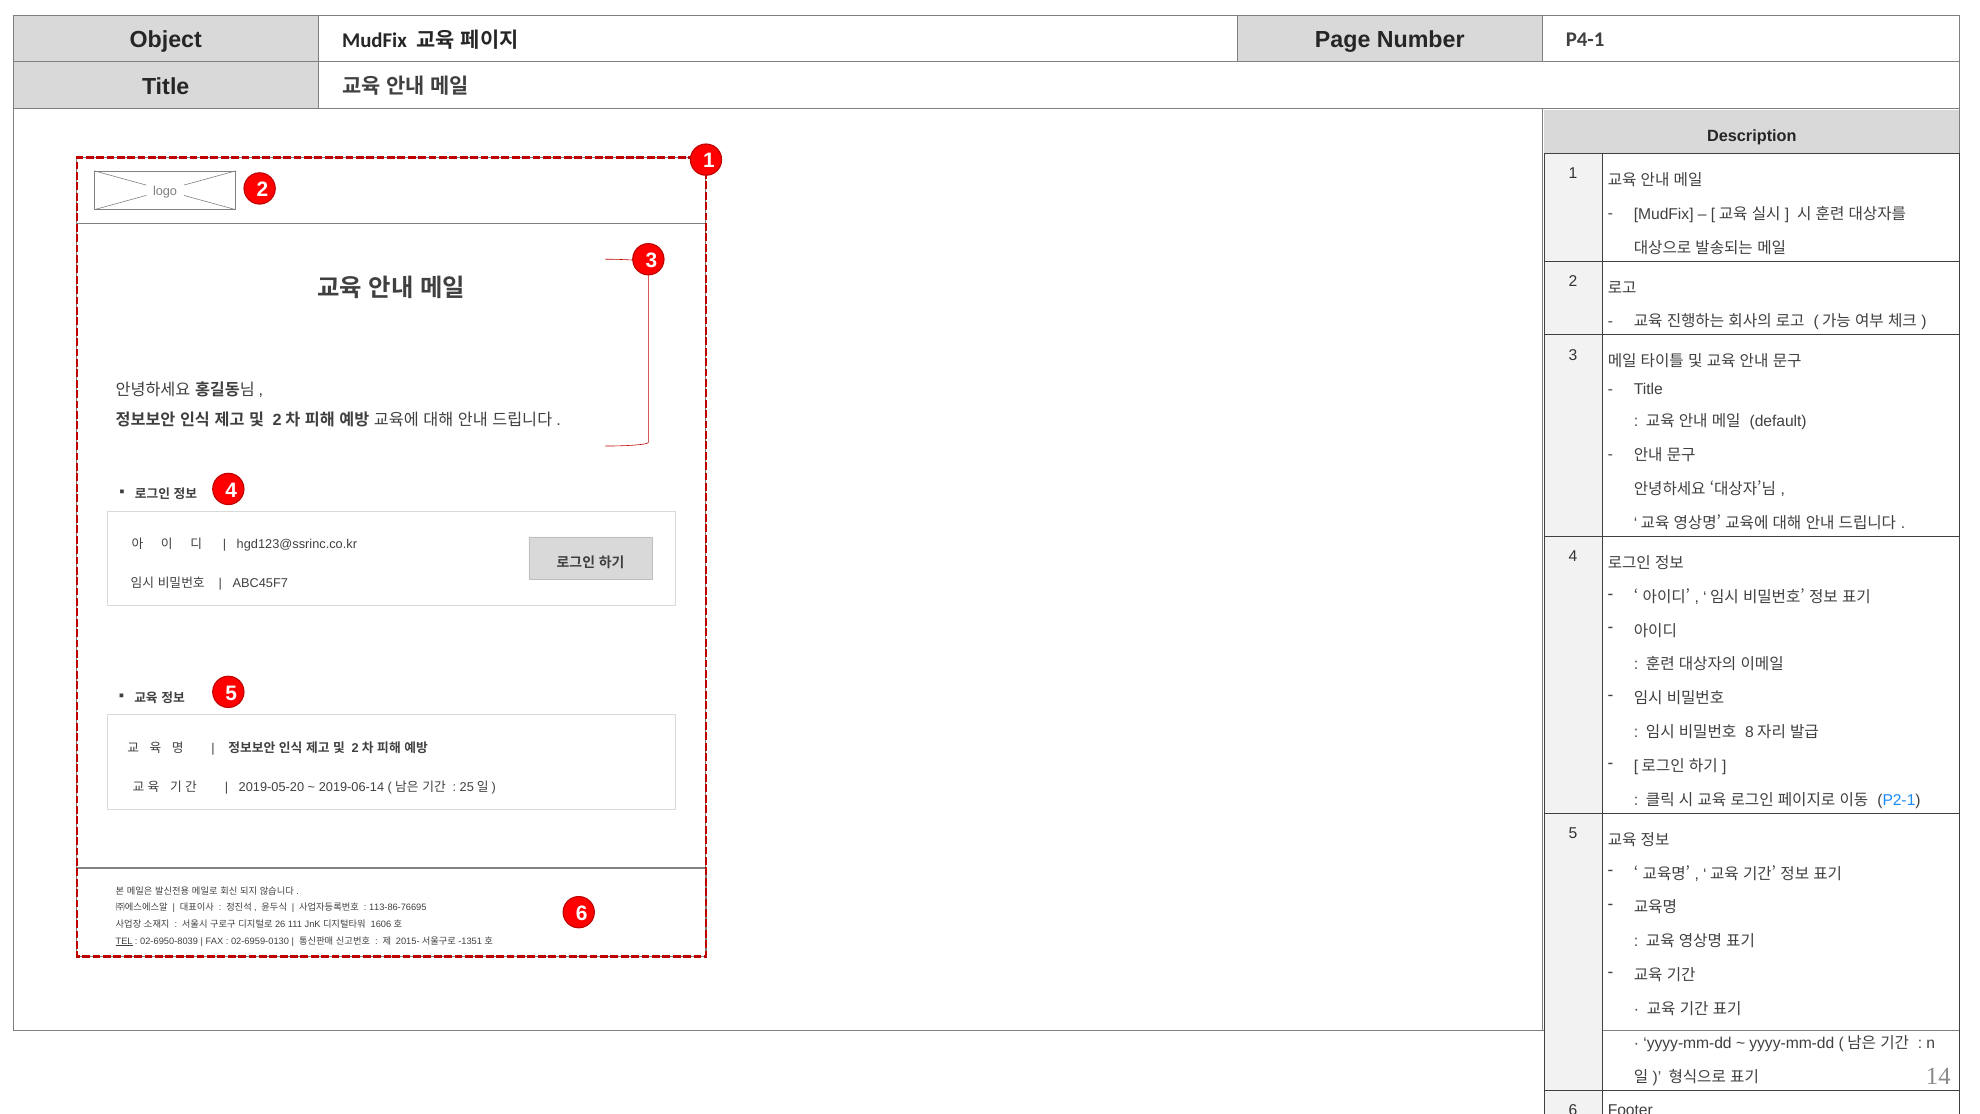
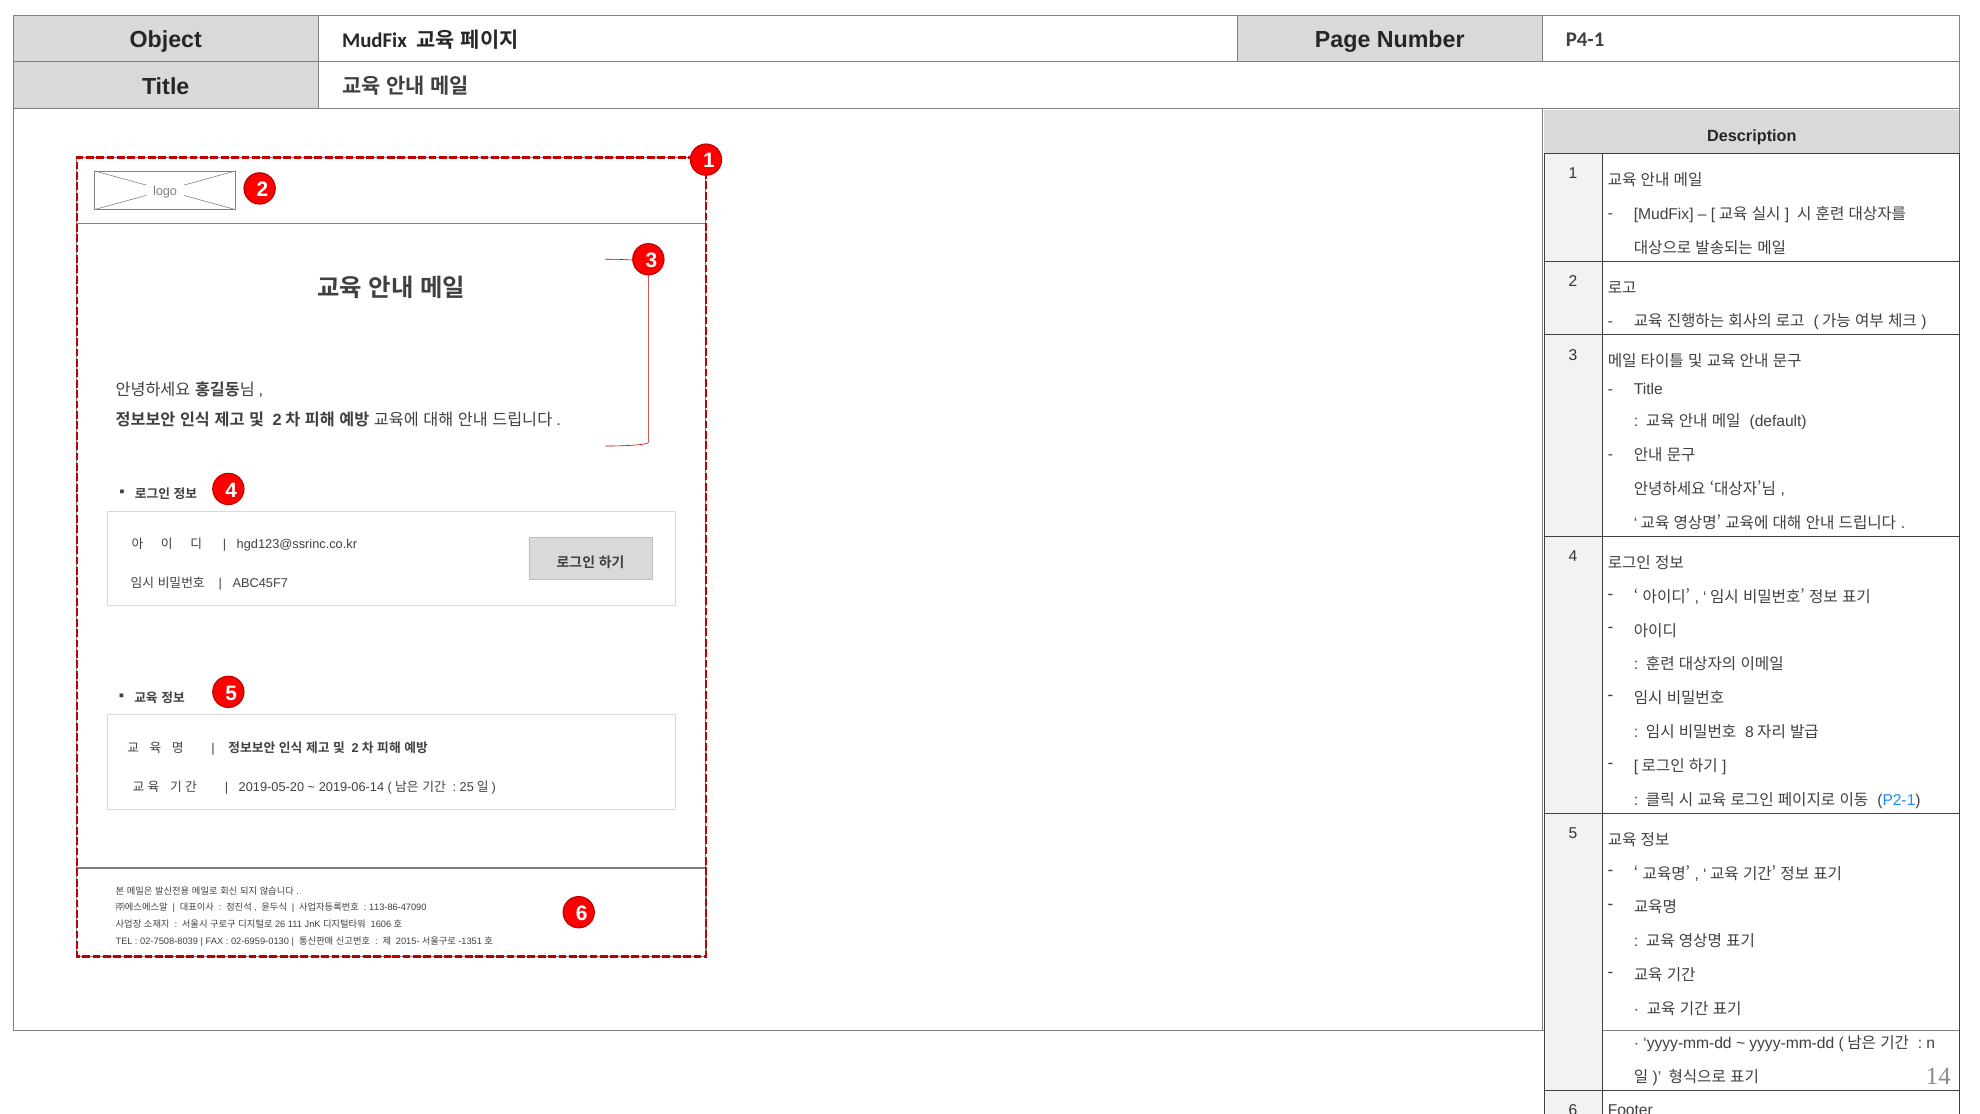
113-86-76695: 113-86-76695 -> 113-86-47090
TEL underline: present -> none
02-6950-8039: 02-6950-8039 -> 02-7508-8039
